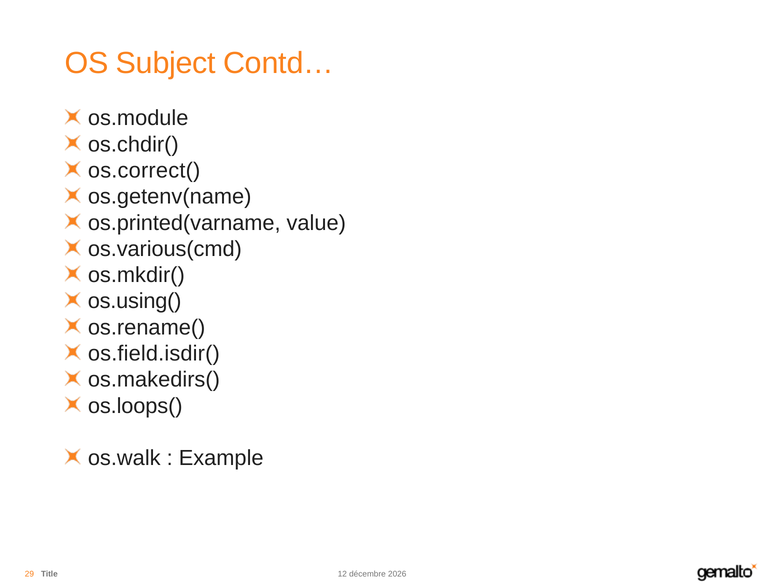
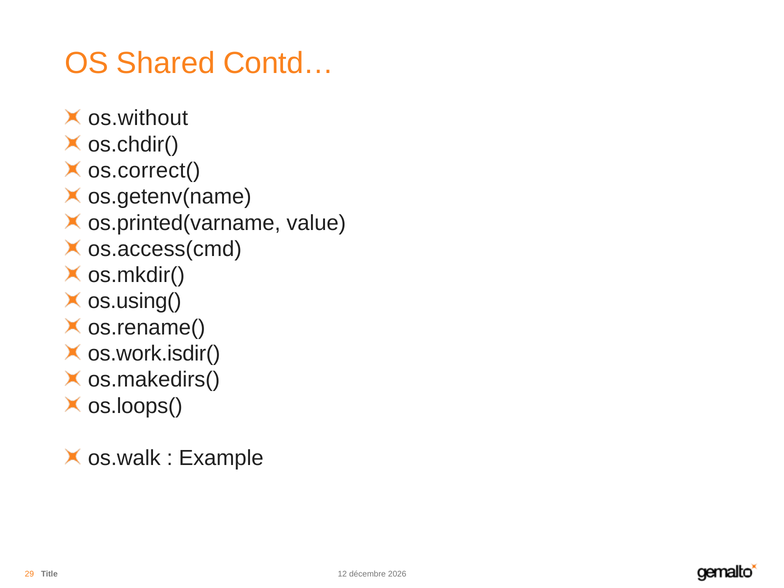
Subject: Subject -> Shared
os.module: os.module -> os.without
os.various(cmd: os.various(cmd -> os.access(cmd
os.field.isdir(: os.field.isdir( -> os.work.isdir(
